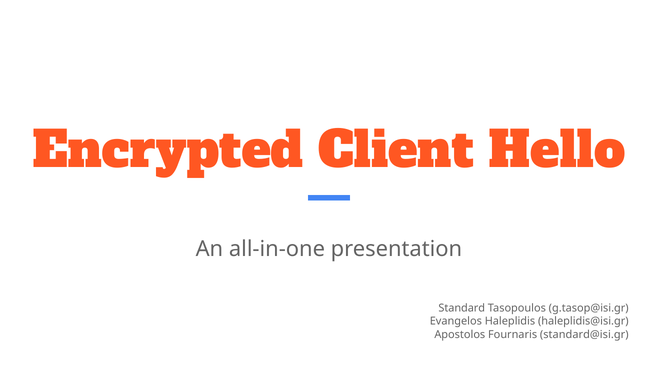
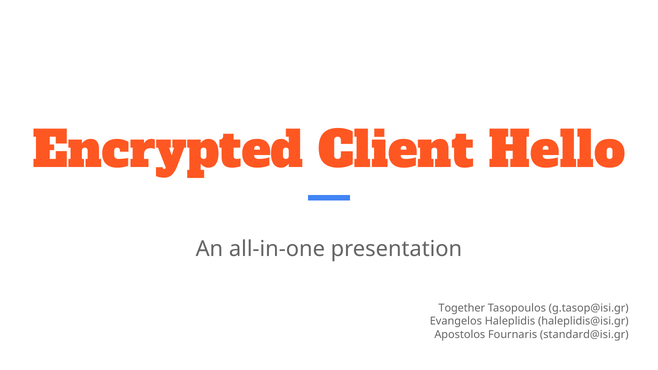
Standard: Standard -> Together
